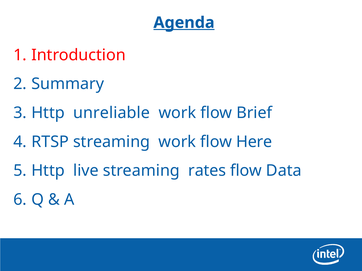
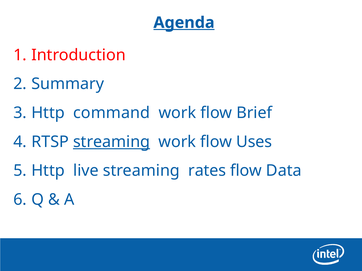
unreliable: unreliable -> command
streaming at (112, 142) underline: none -> present
Here: Here -> Uses
